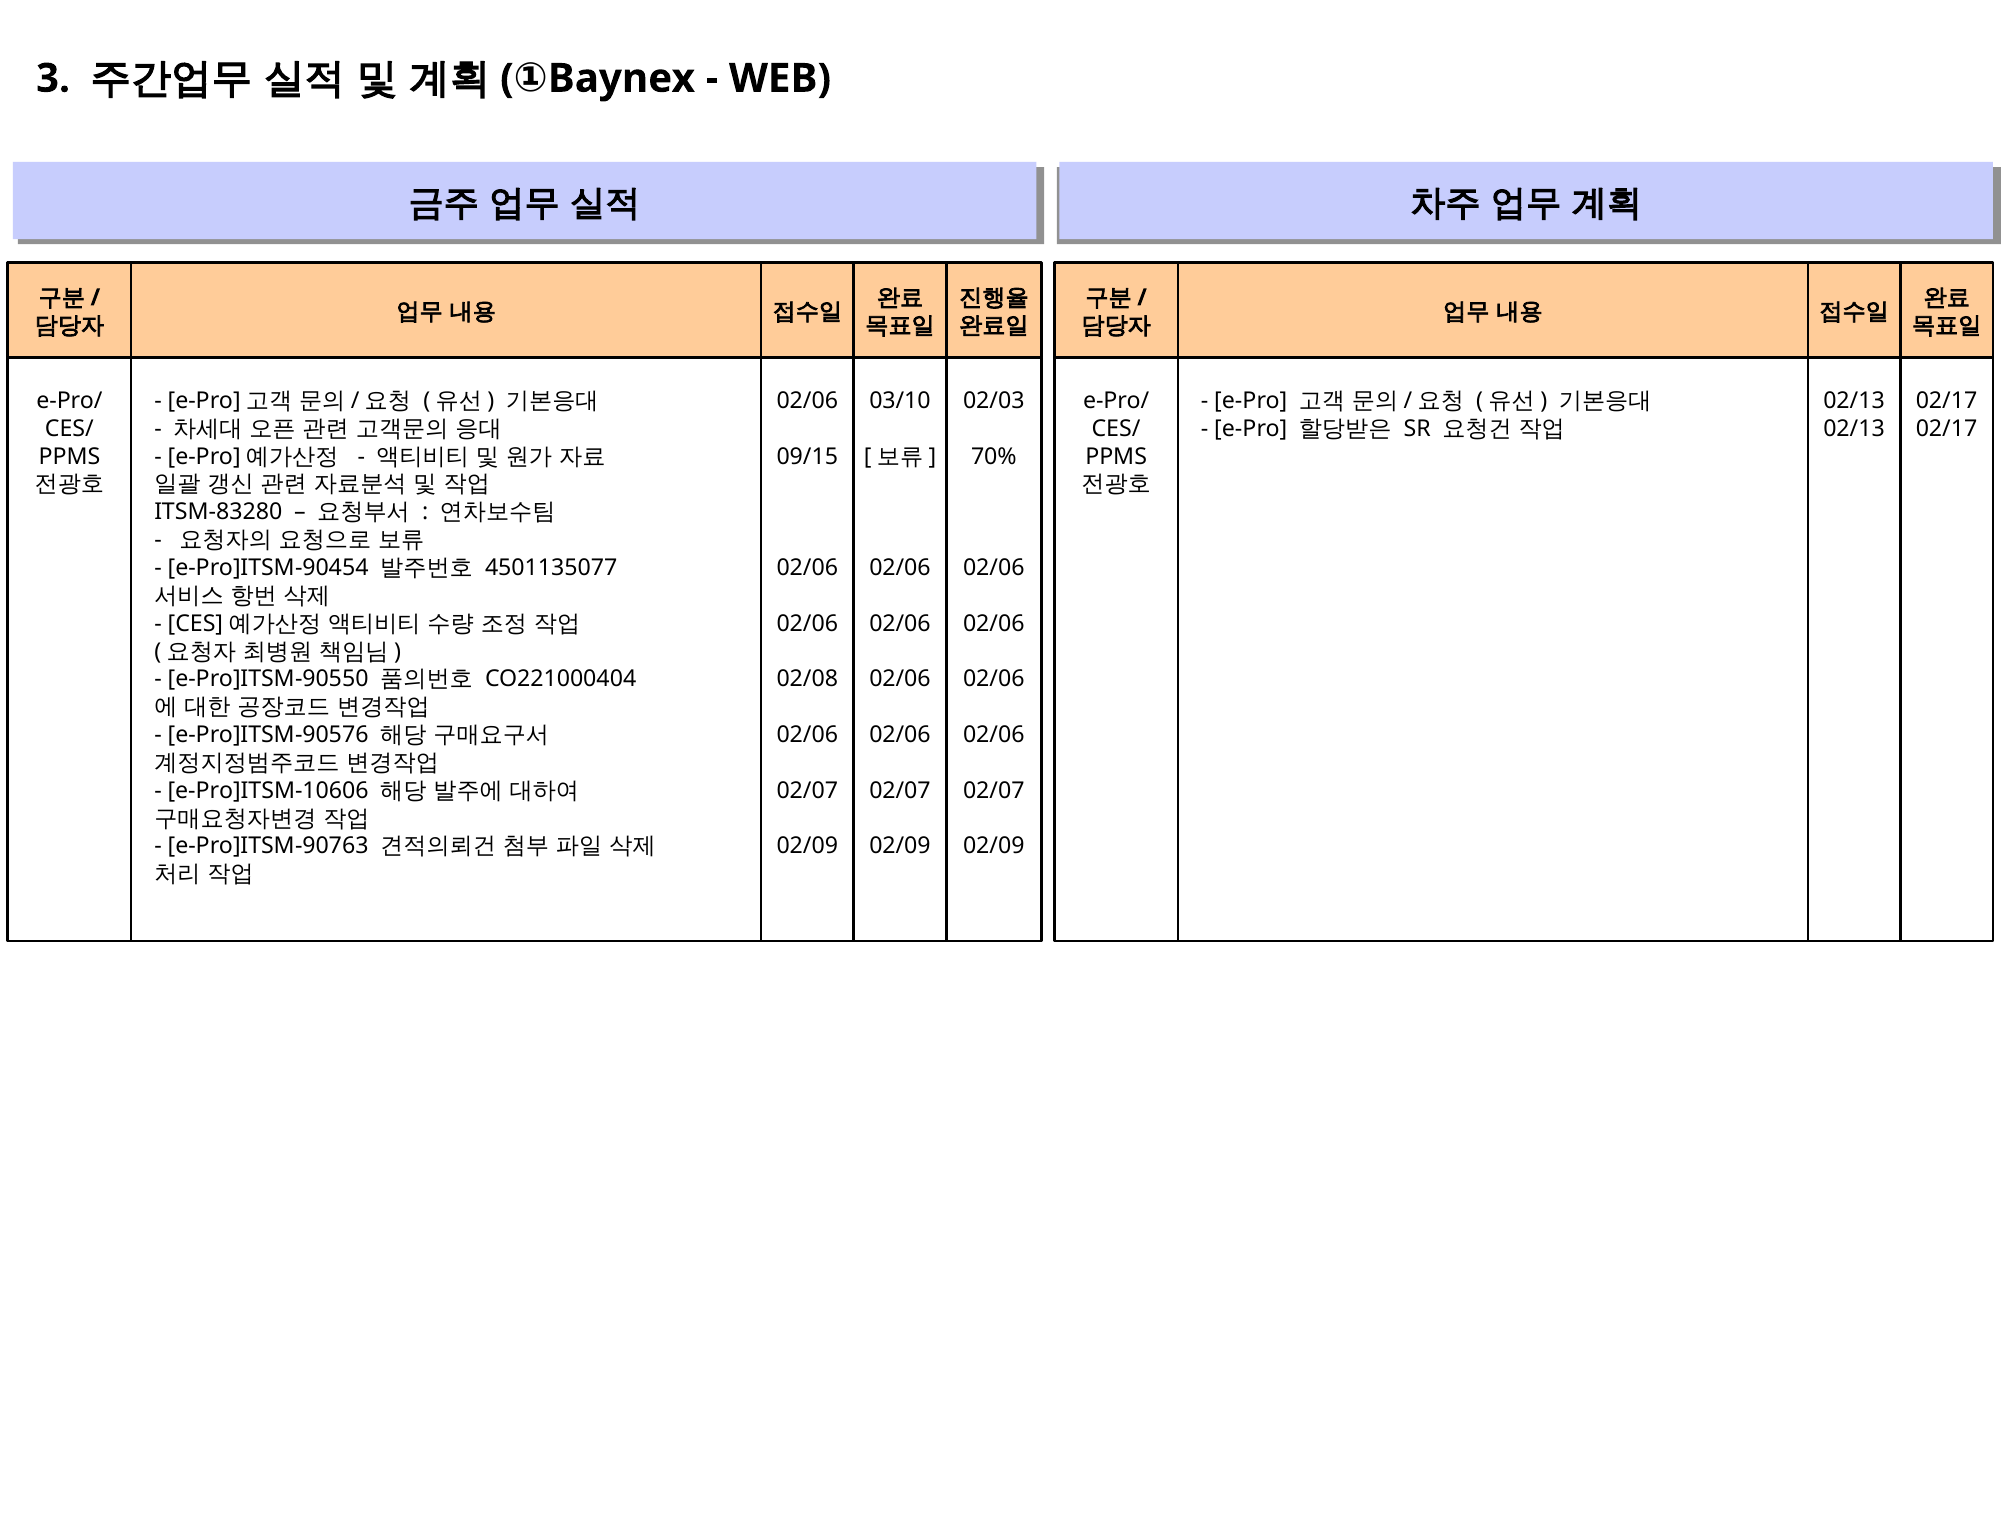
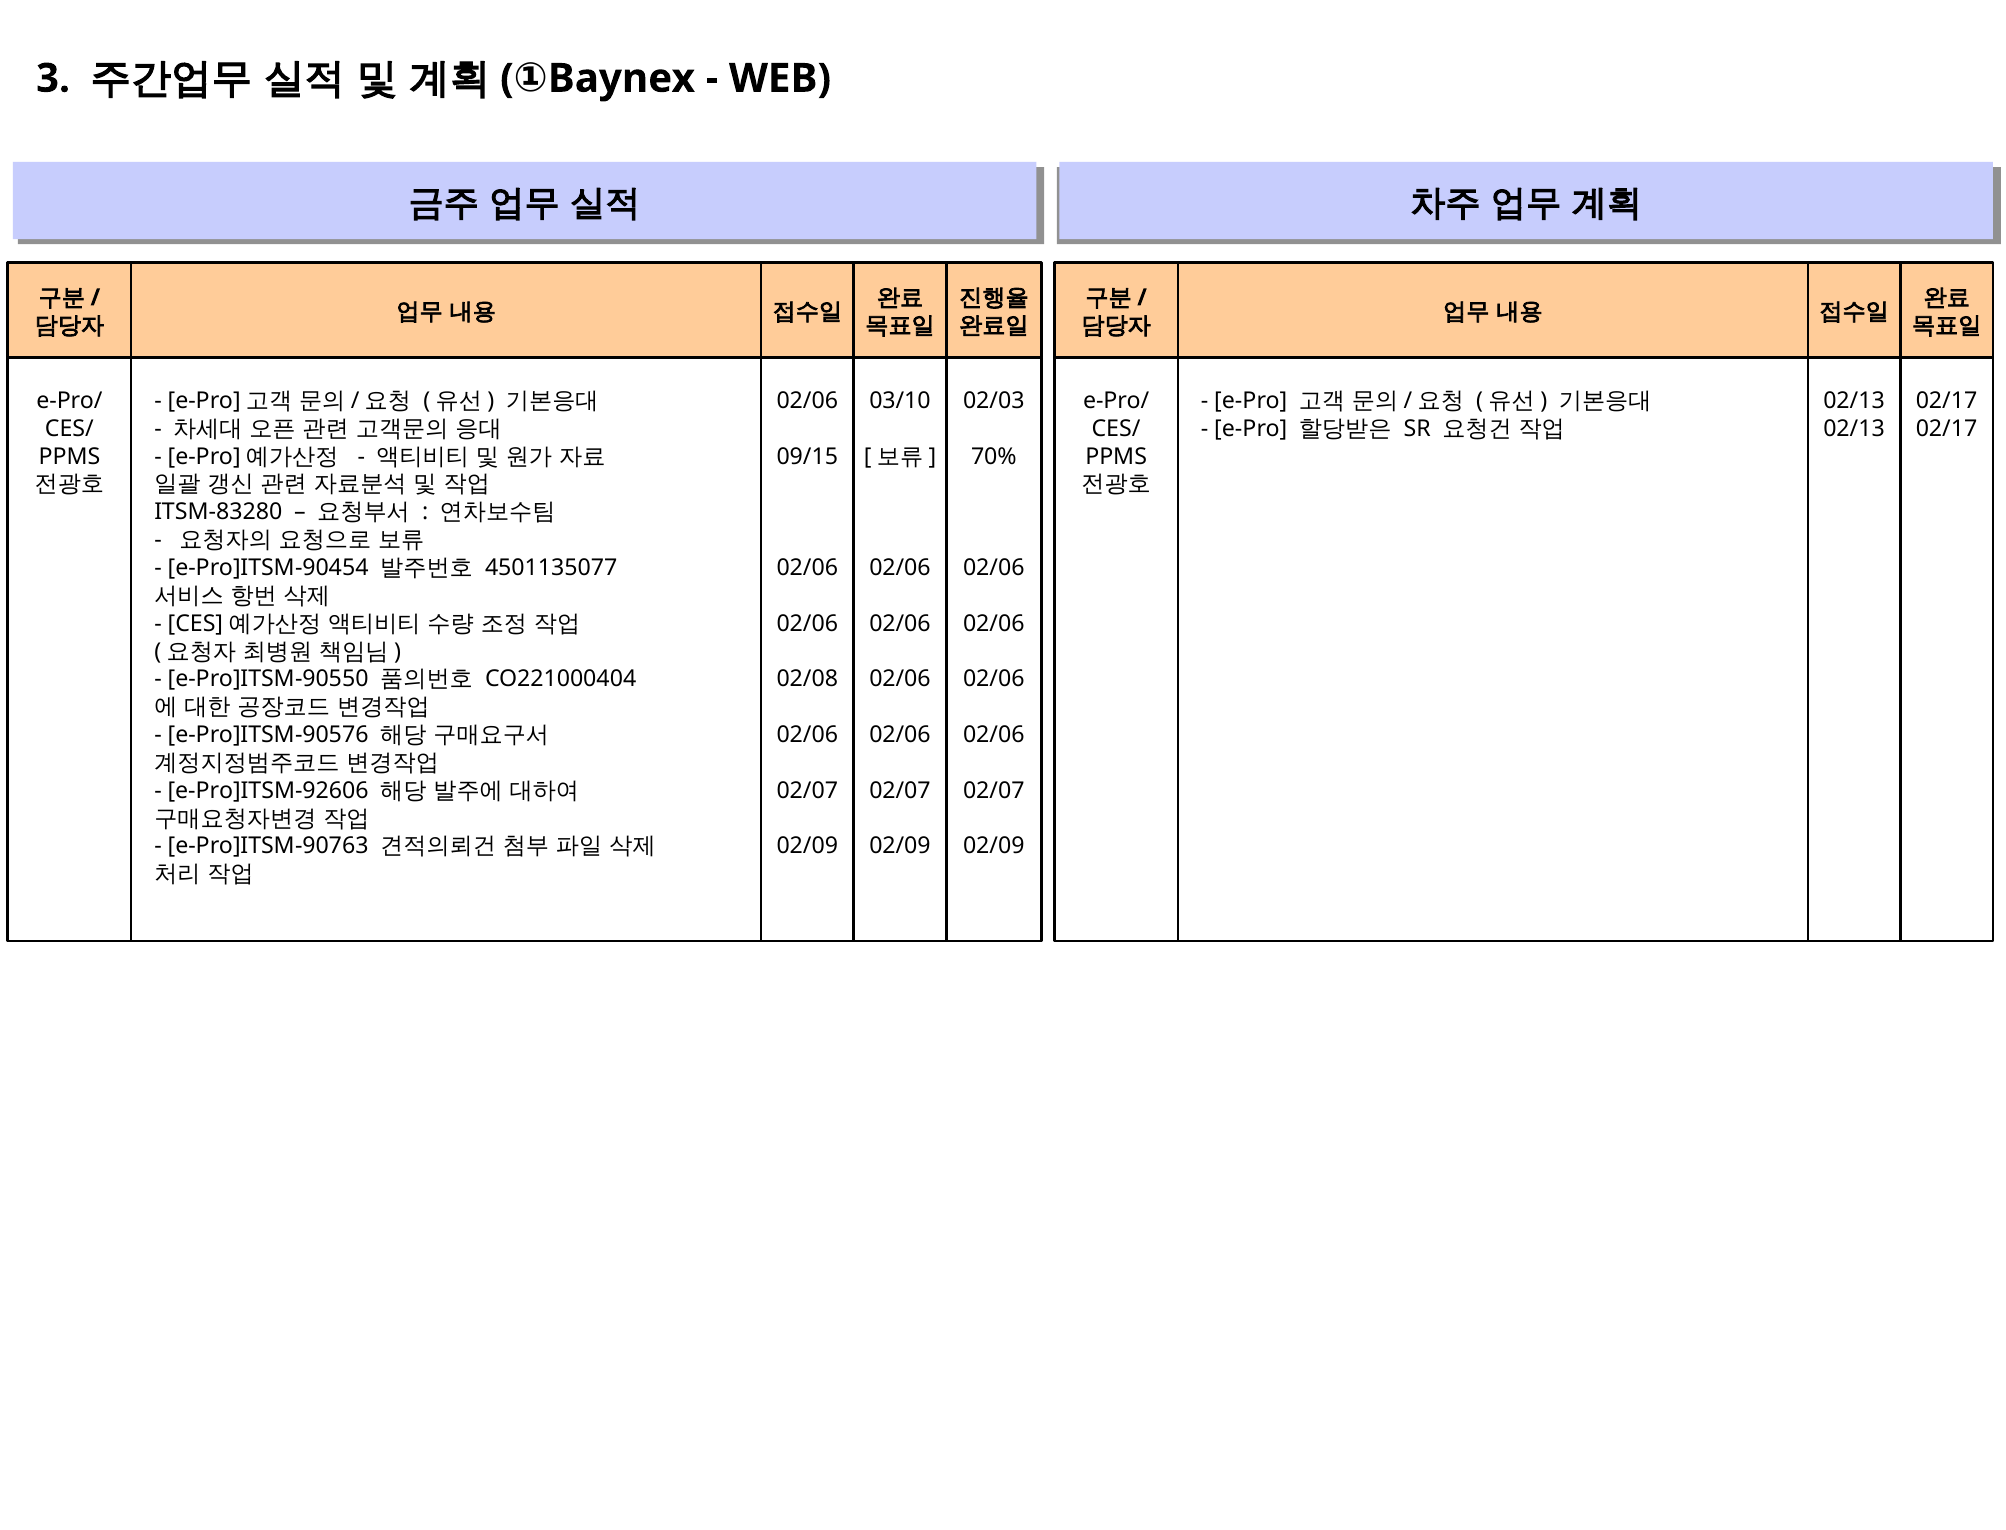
e-Pro]ITSM-10606: e-Pro]ITSM-10606 -> e-Pro]ITSM-92606
